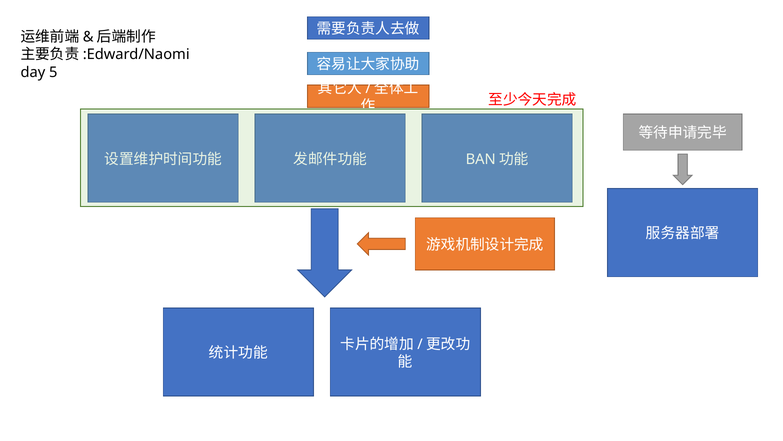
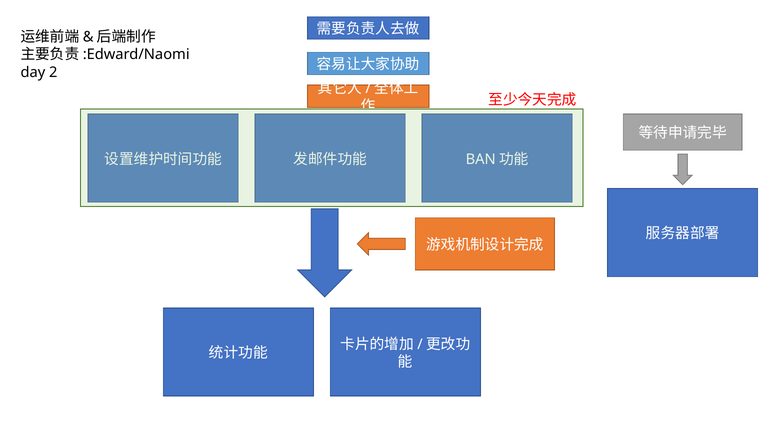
5: 5 -> 2
